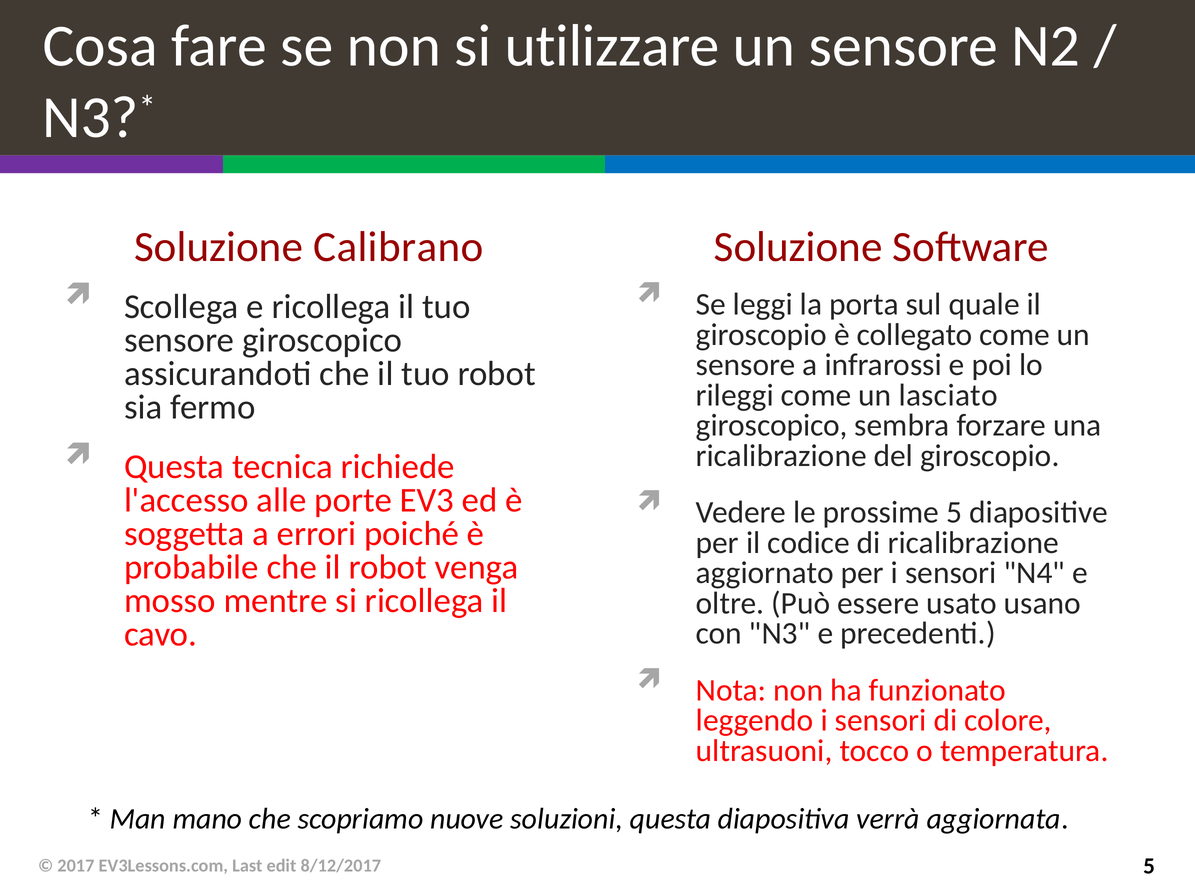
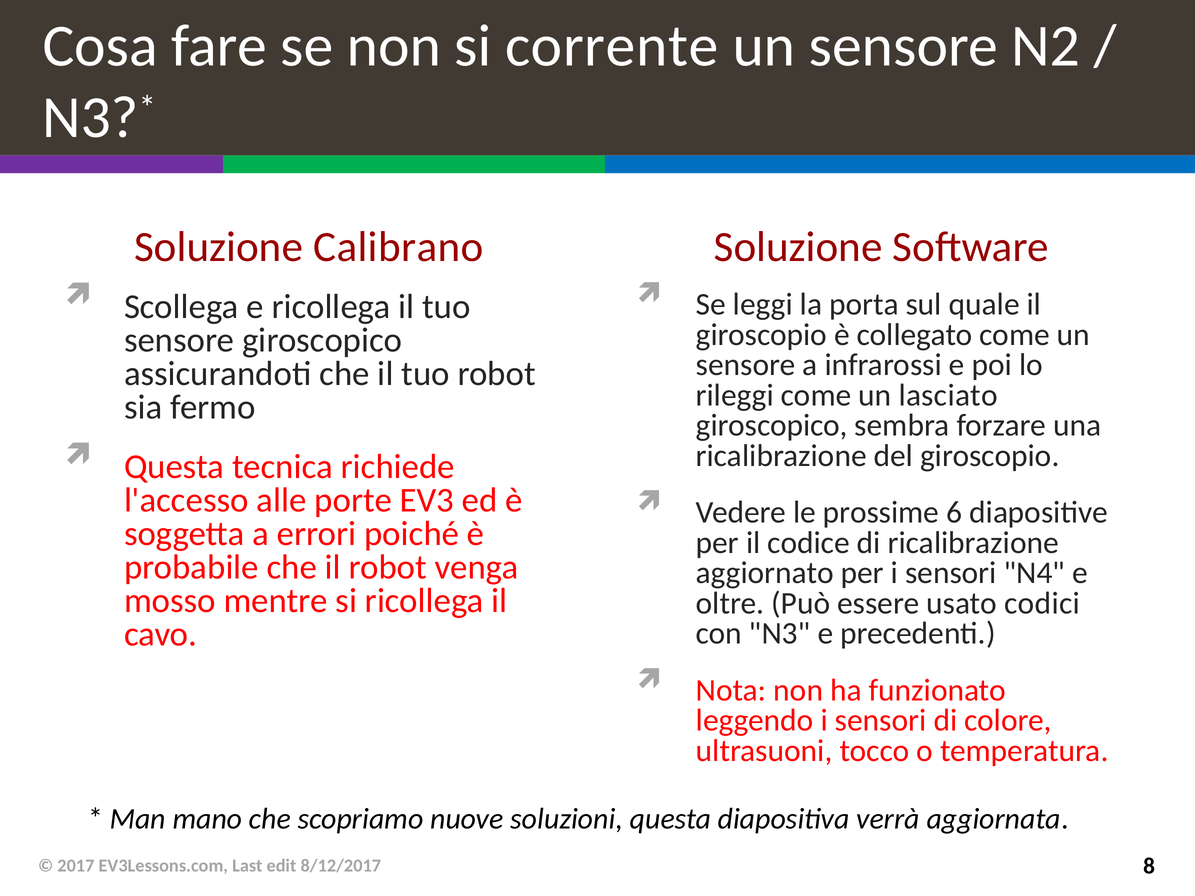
utilizzare: utilizzare -> corrente
prossime 5: 5 -> 6
usano: usano -> codici
8/12/2017 5: 5 -> 8
